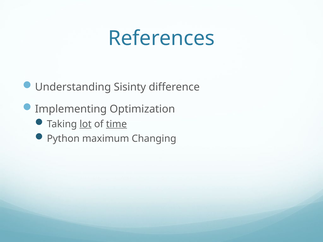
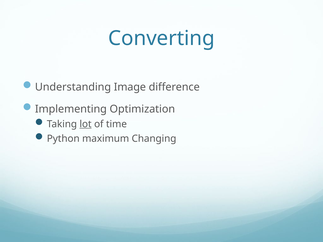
References: References -> Converting
Sisinty: Sisinty -> Image
time underline: present -> none
